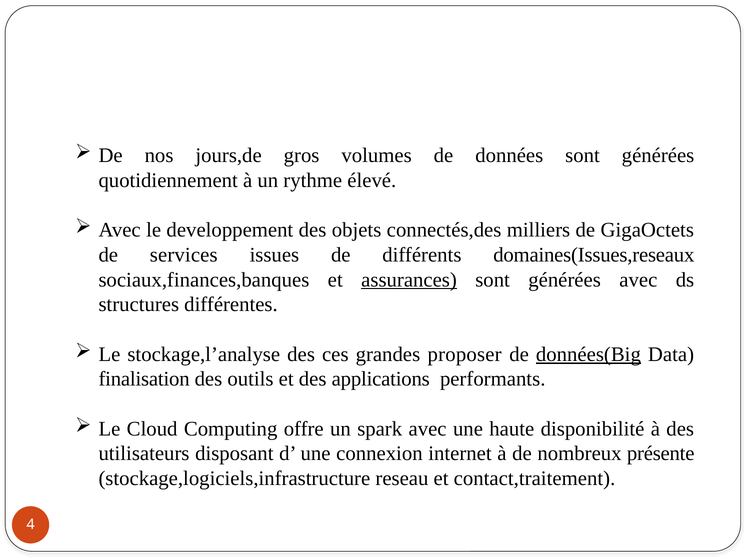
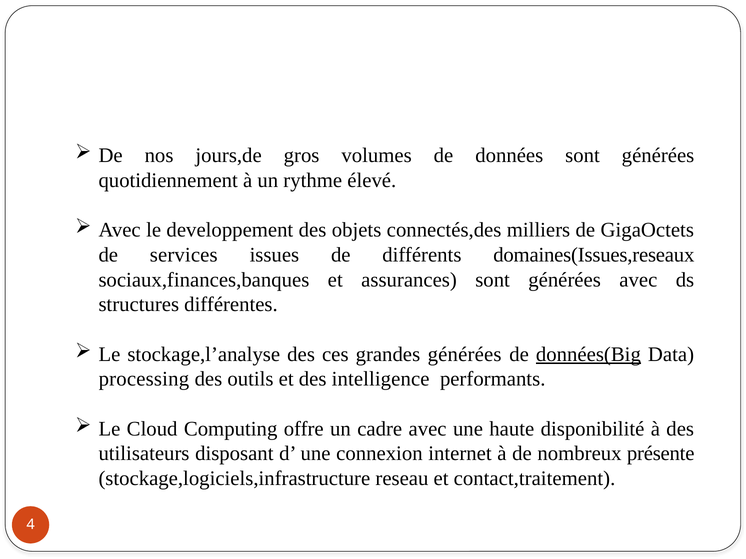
assurances underline: present -> none
grandes proposer: proposer -> générées
finalisation: finalisation -> processing
applications: applications -> intelligence
spark: spark -> cadre
